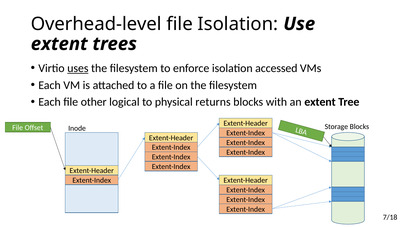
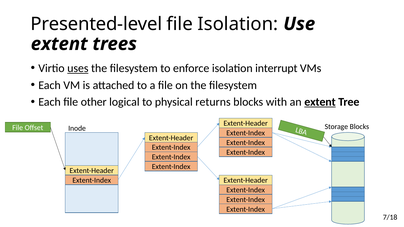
Overhead-level: Overhead-level -> Presented-level
accessed: accessed -> interrupt
extent at (320, 102) underline: none -> present
